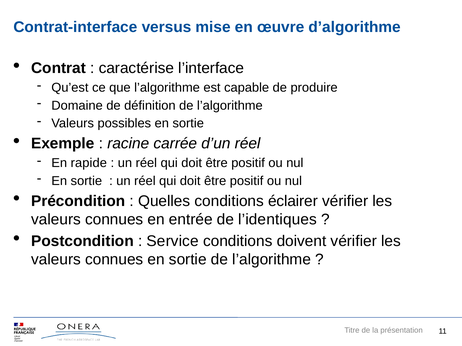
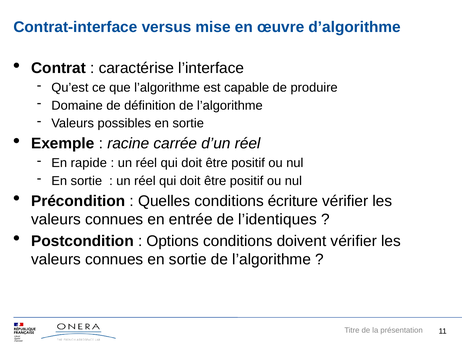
éclairer: éclairer -> écriture
Service: Service -> Options
